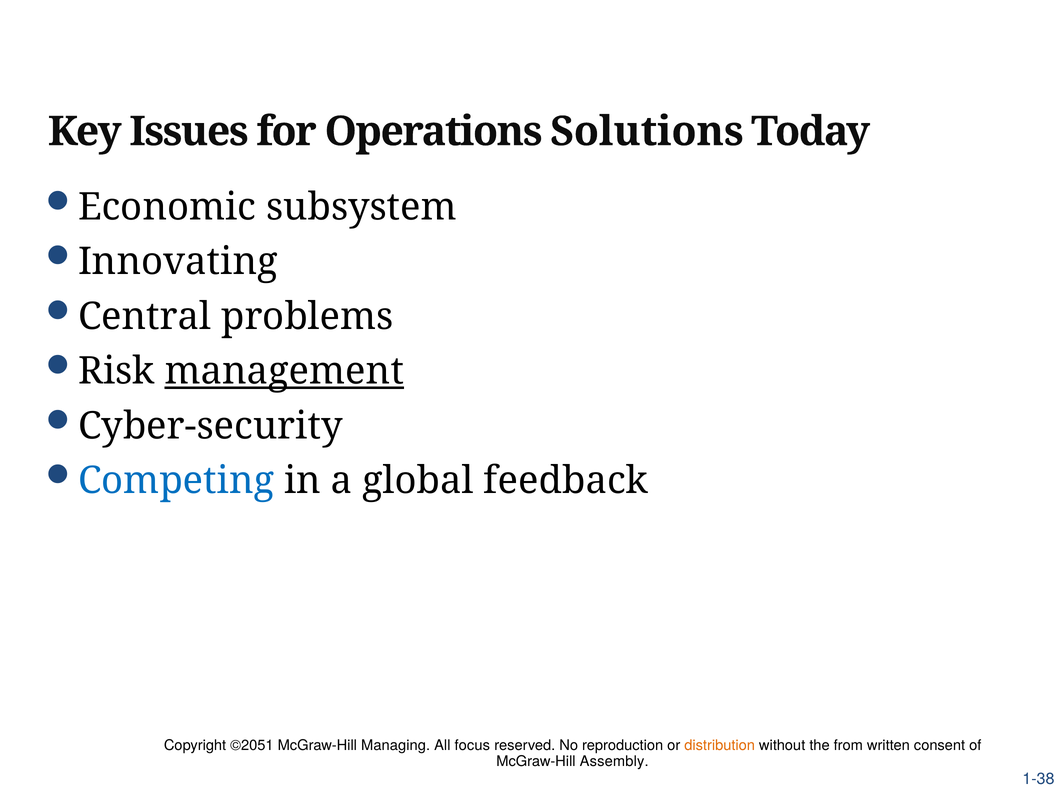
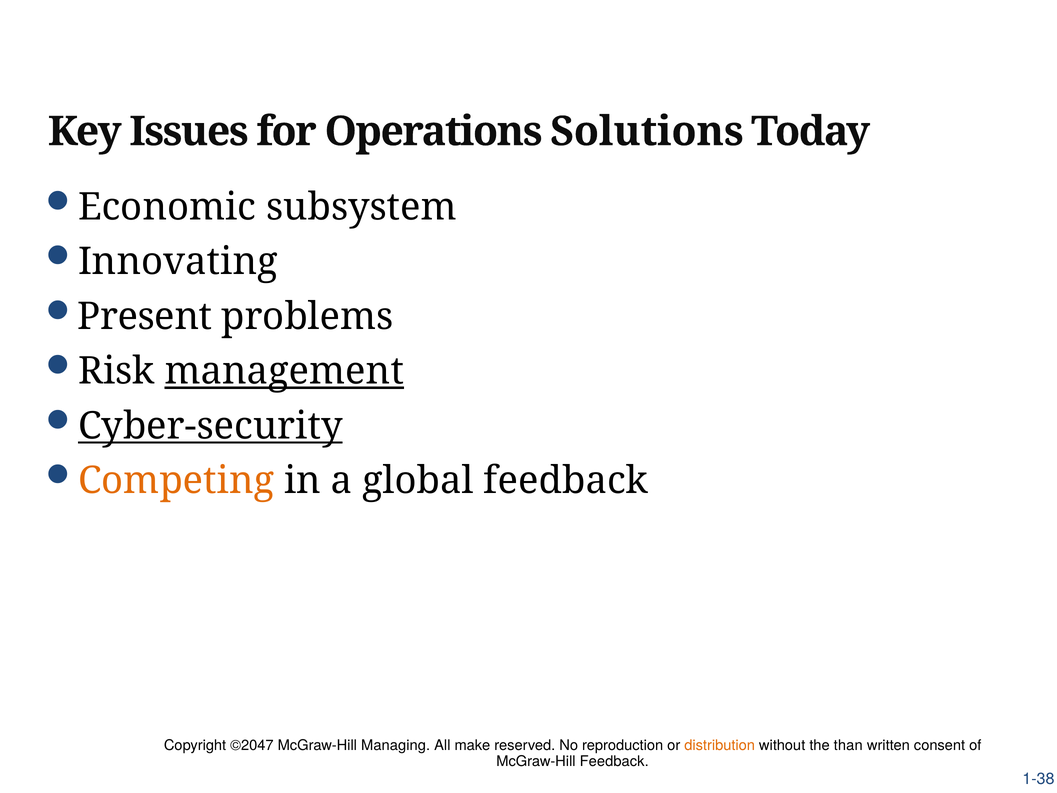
Central: Central -> Present
Cyber-security underline: none -> present
Competing colour: blue -> orange
©2051: ©2051 -> ©2047
focus: focus -> make
from: from -> than
McGraw-Hill Assembly: Assembly -> Feedback
